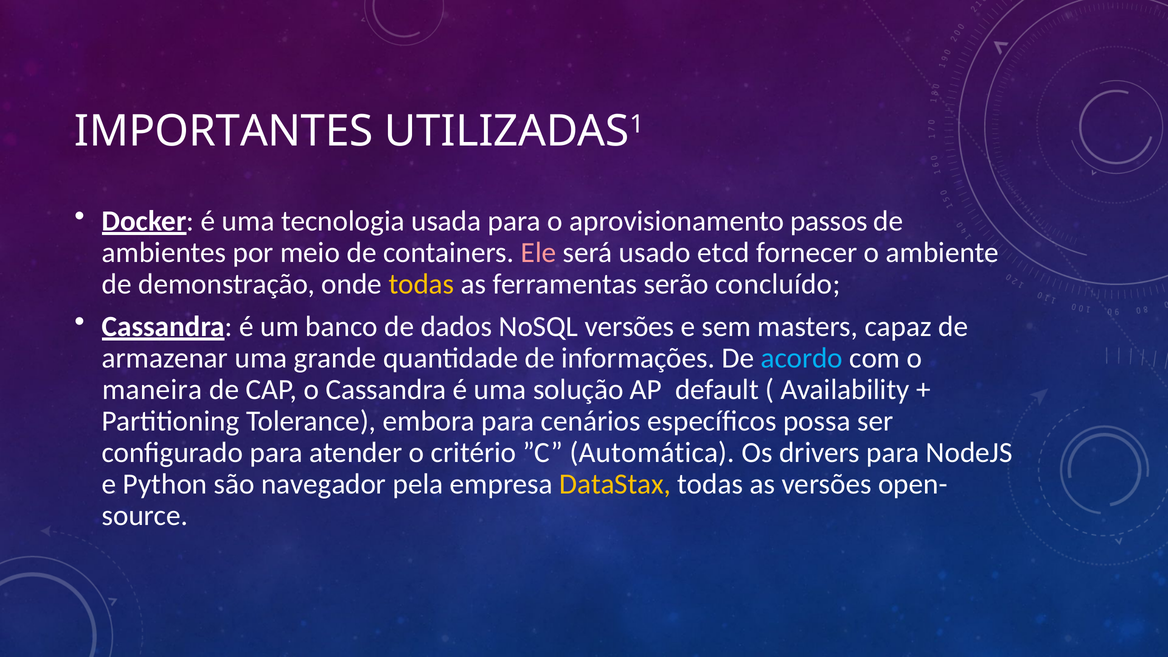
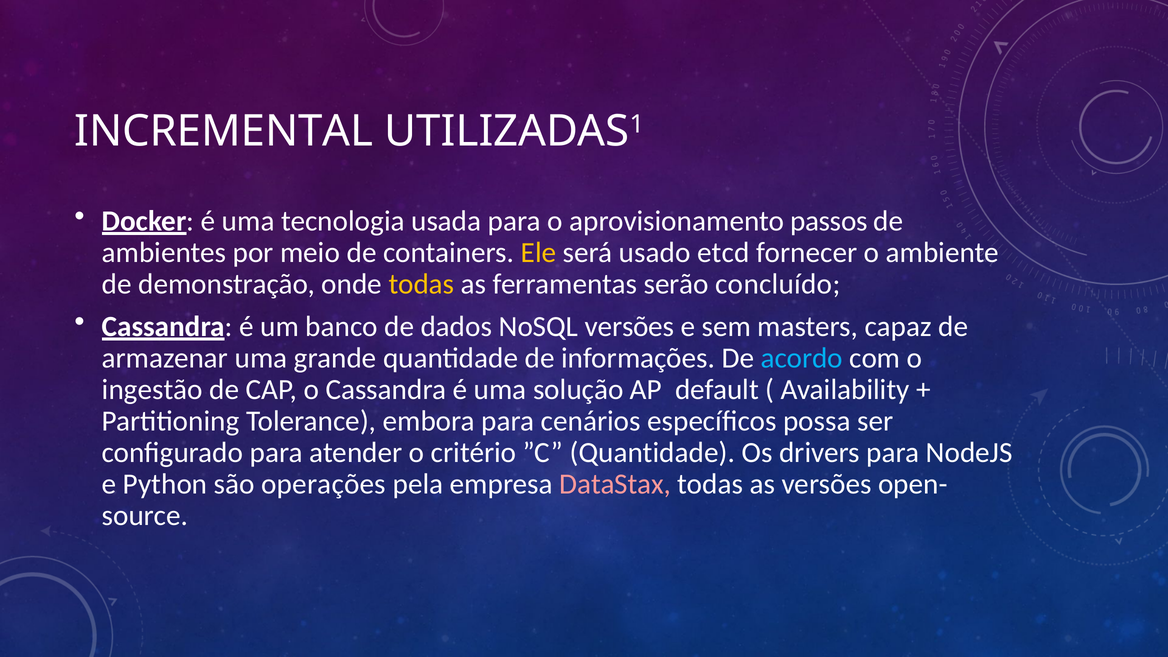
IMPORTANTES: IMPORTANTES -> INCREMENTAL
Ele colour: pink -> yellow
maneira: maneira -> ingestão
”C Automática: Automática -> Quantidade
navegador: navegador -> operações
DataStax colour: yellow -> pink
